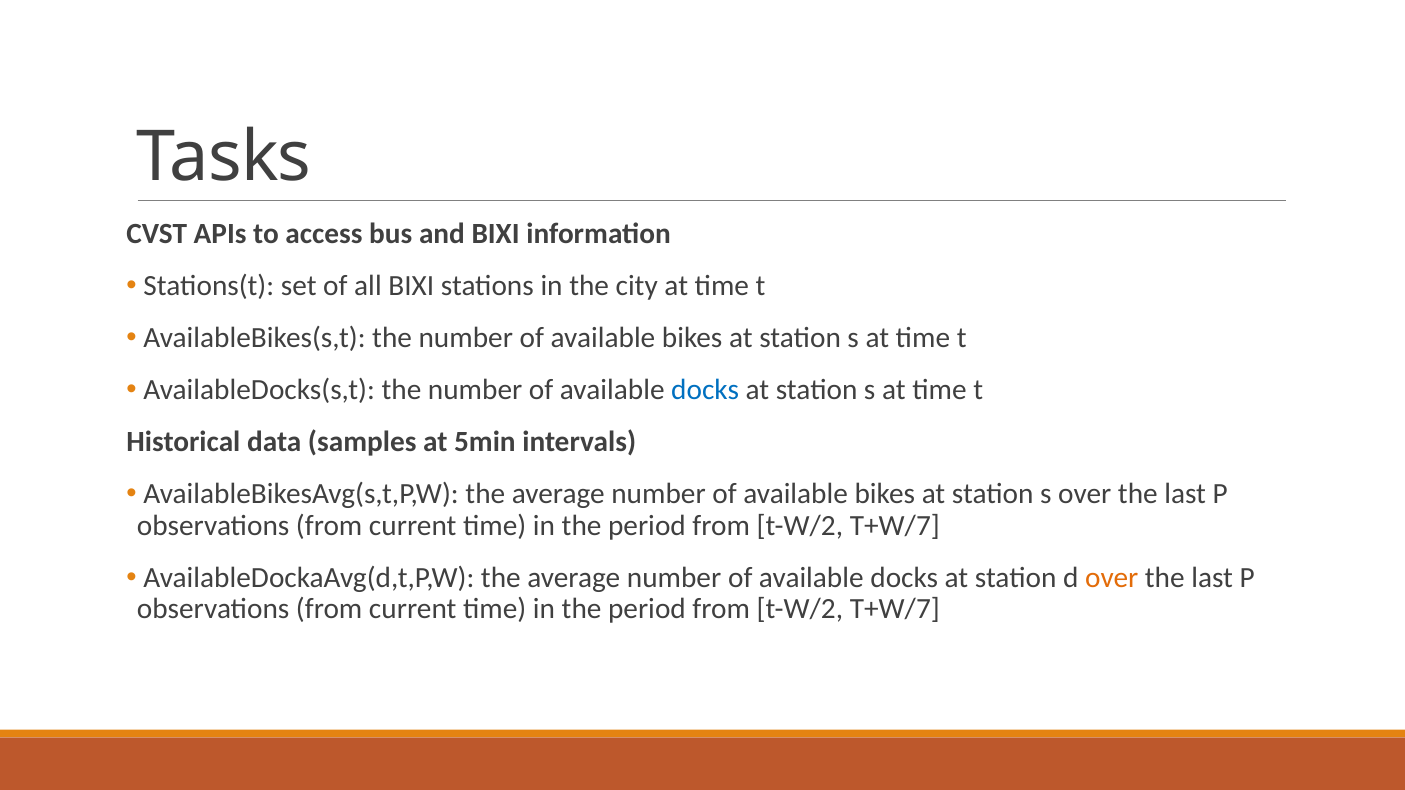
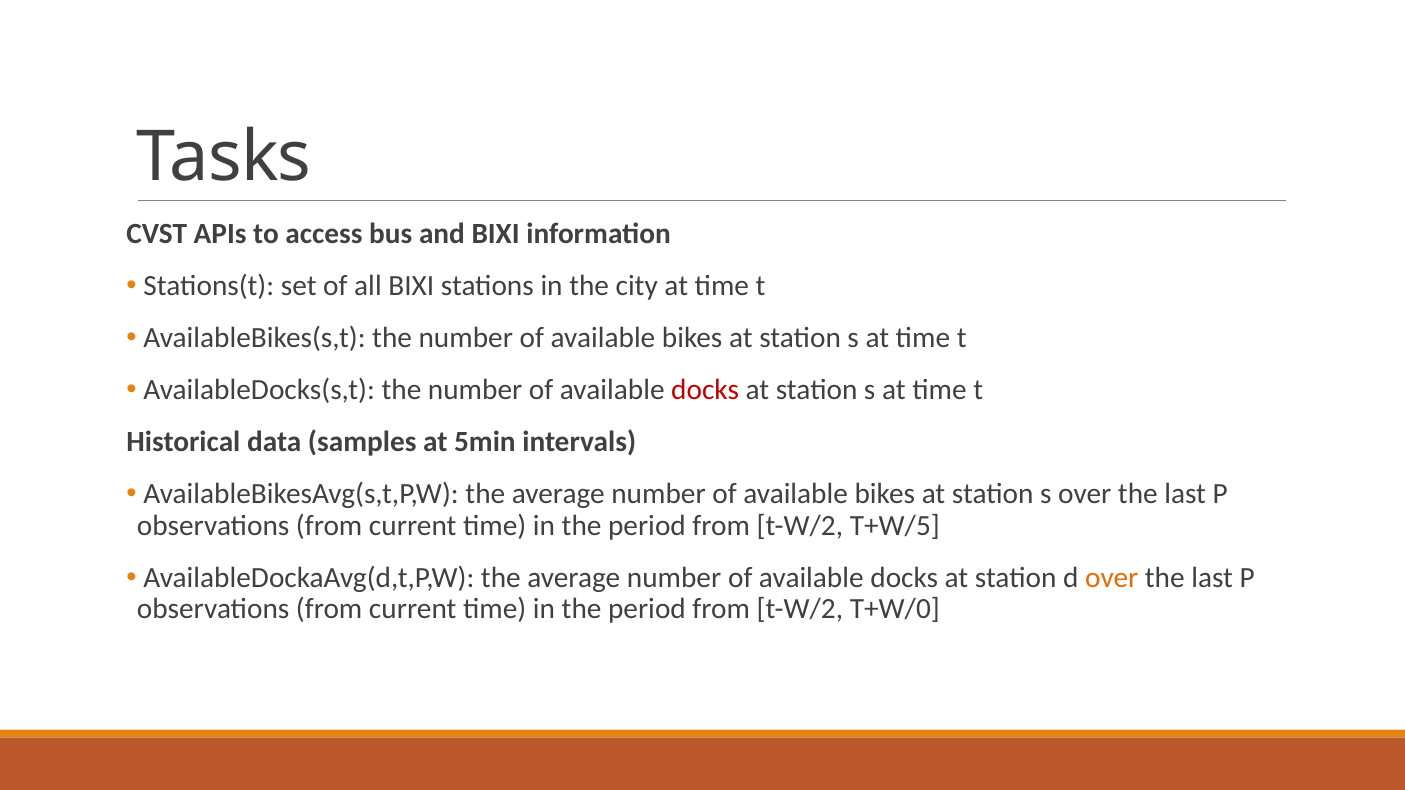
docks at (705, 390) colour: blue -> red
T+W/7 at (895, 526): T+W/7 -> T+W/5
T+W/7 at (895, 609): T+W/7 -> T+W/0
